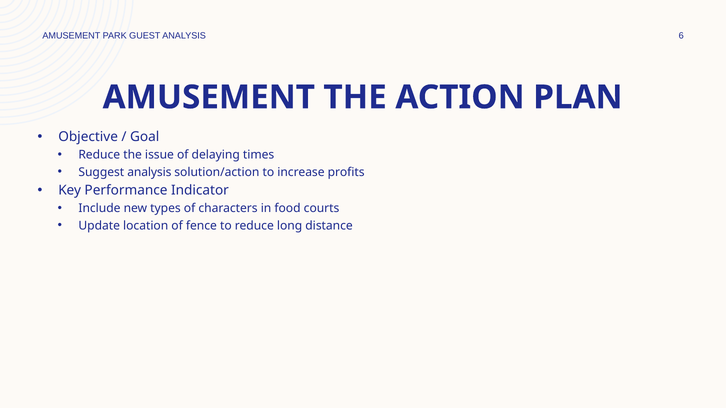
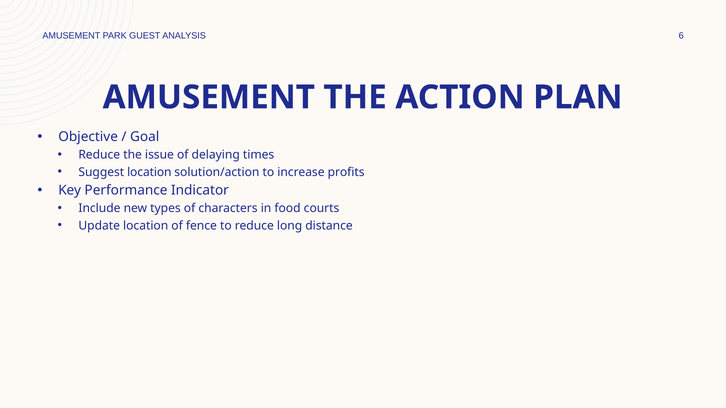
Suggest analysis: analysis -> location
